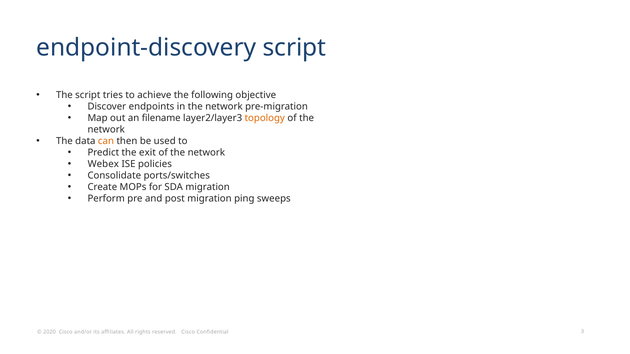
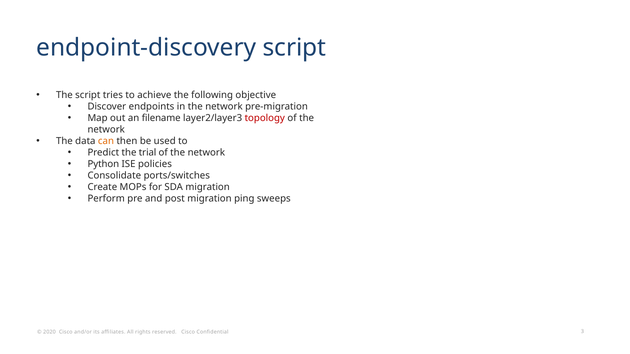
topology colour: orange -> red
exit: exit -> trial
Webex: Webex -> Python
